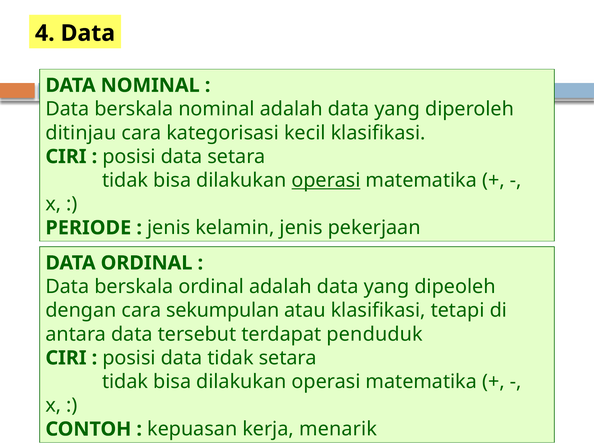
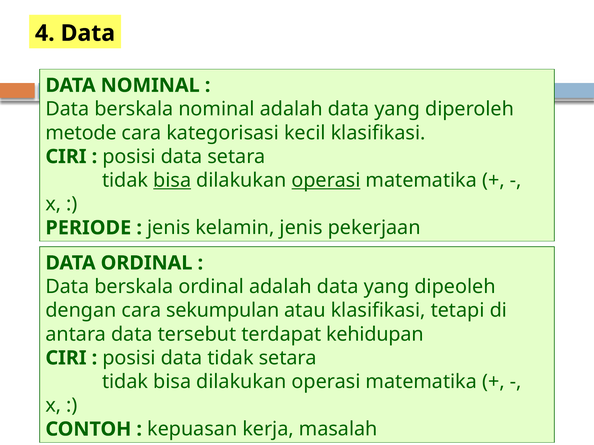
ditinjau: ditinjau -> metode
bisa at (172, 181) underline: none -> present
penduduk: penduduk -> kehidupan
menarik: menarik -> masalah
